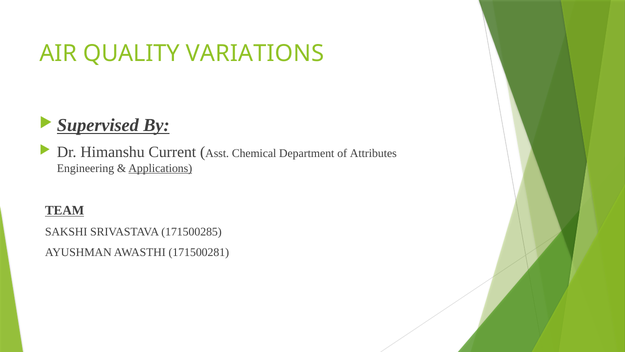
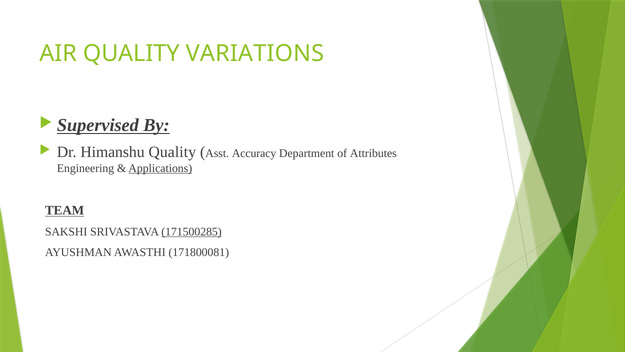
Himanshu Current: Current -> Quality
Chemical: Chemical -> Accuracy
171500285 underline: none -> present
171500281: 171500281 -> 171800081
